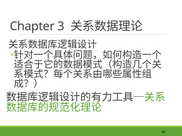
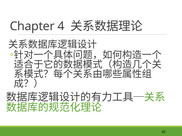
3: 3 -> 4
